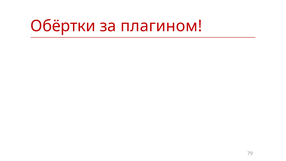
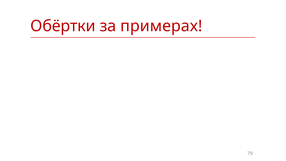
плагином: плагином -> примерах
